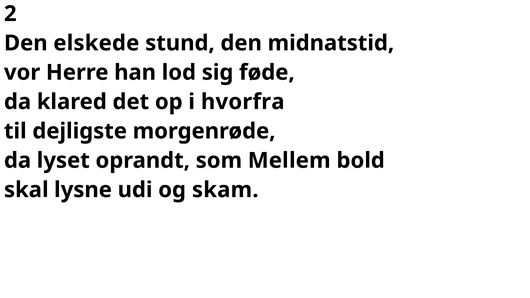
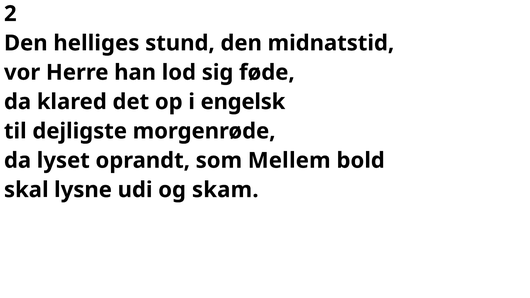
elskede: elskede -> helliges
hvorfra: hvorfra -> engelsk
